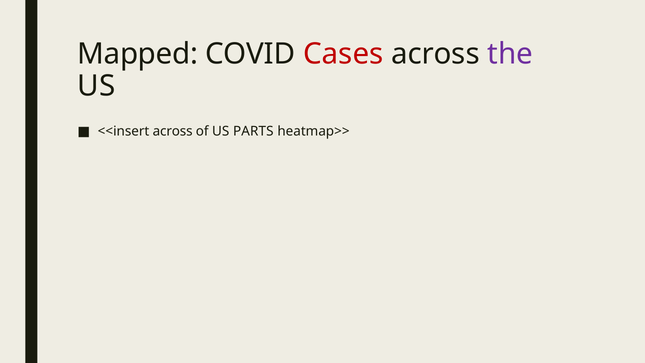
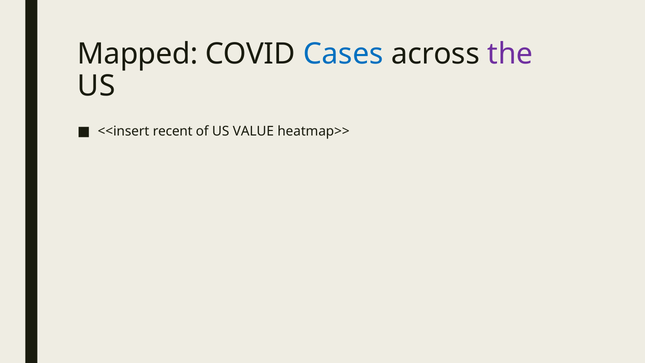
Cases colour: red -> blue
<<insert across: across -> recent
PARTS: PARTS -> VALUE
